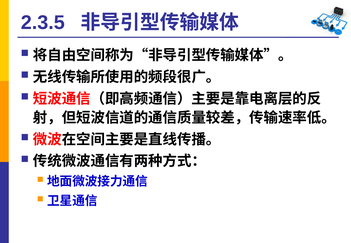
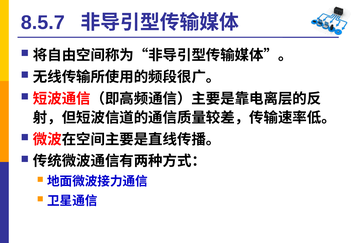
2.3.5: 2.3.5 -> 8.5.7
